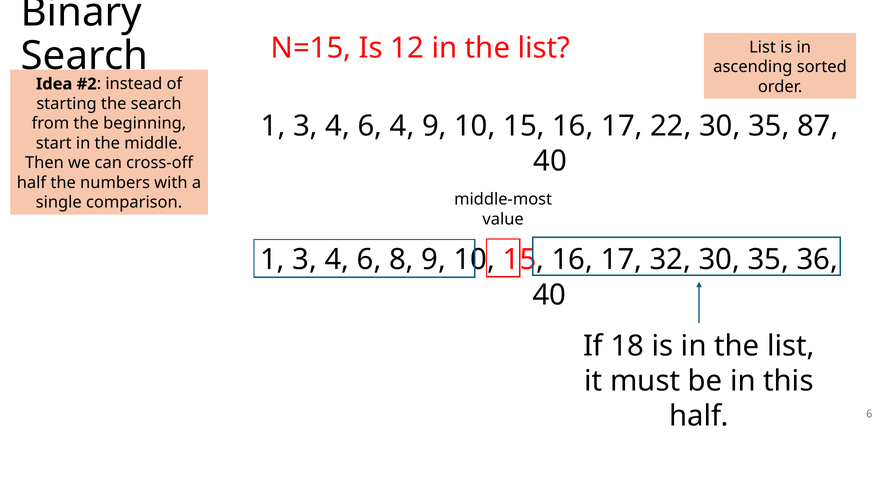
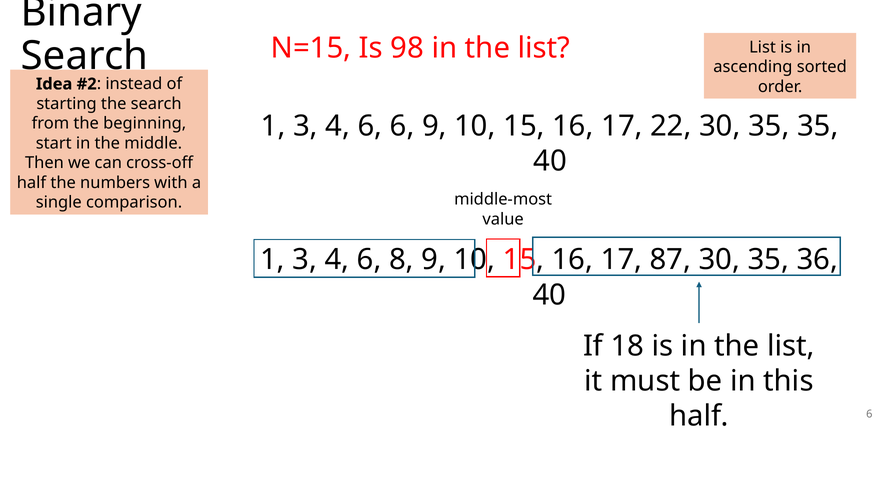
12: 12 -> 98
6 4: 4 -> 6
35 87: 87 -> 35
32: 32 -> 87
